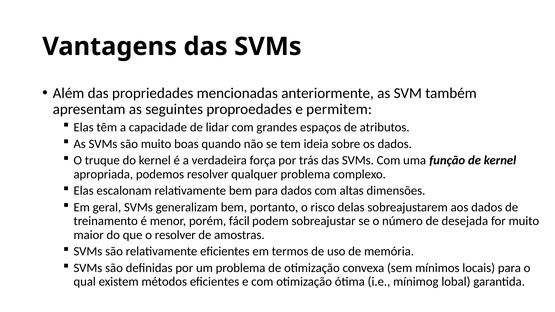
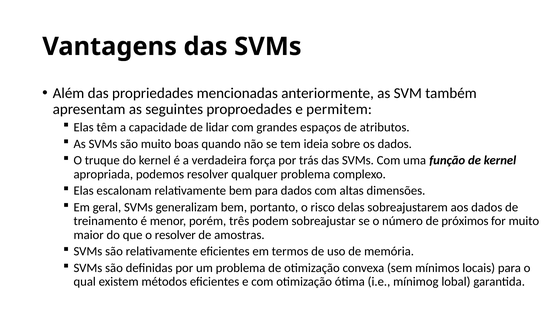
fácil: fácil -> três
desejada: desejada -> próximos
